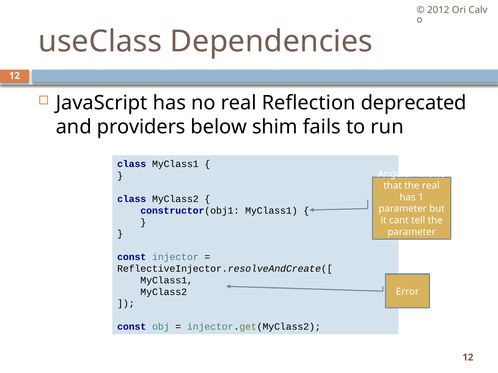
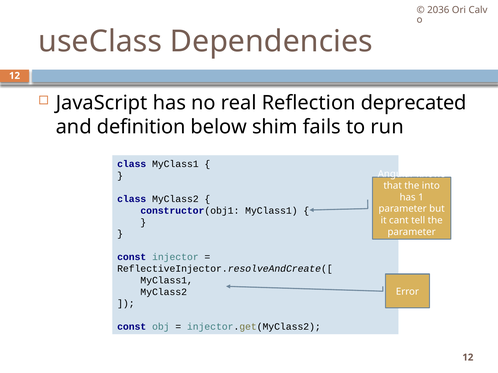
2012: 2012 -> 2036
providers: providers -> definition
the real: real -> into
